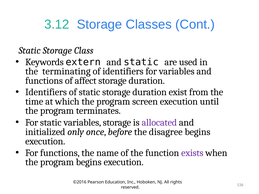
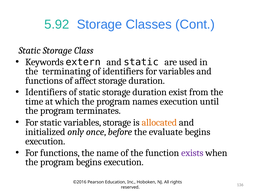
3.12: 3.12 -> 5.92
screen: screen -> names
allocated colour: purple -> orange
disagree: disagree -> evaluate
